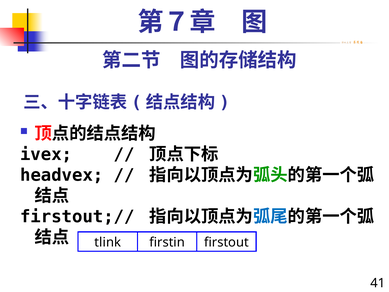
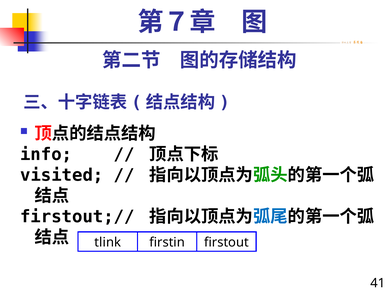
ivex: ivex -> info
headvex: headvex -> visited
